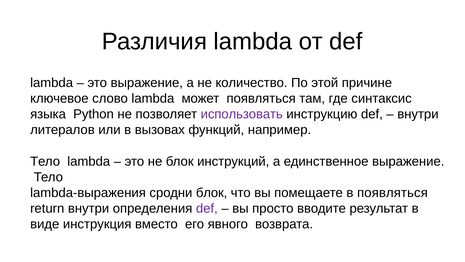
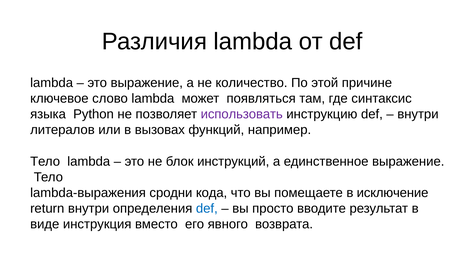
сродни блок: блок -> кода
в появляться: появляться -> исключение
def at (207, 208) colour: purple -> blue
